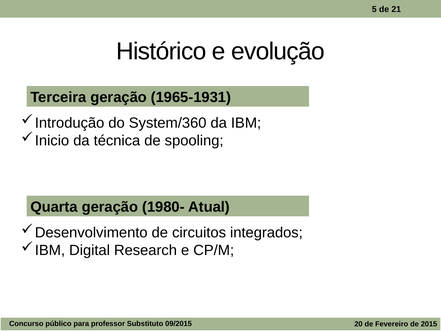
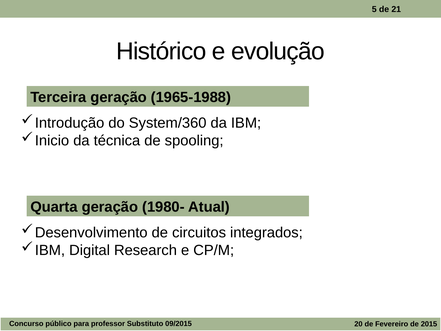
1965-1931: 1965-1931 -> 1965-1988
